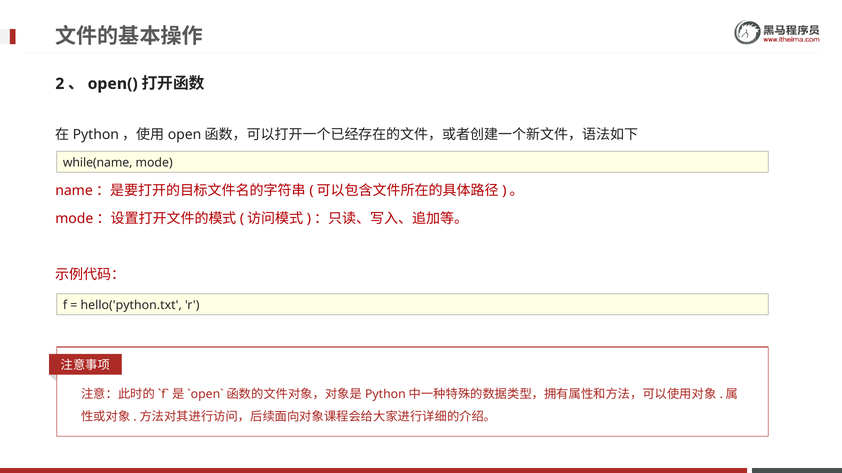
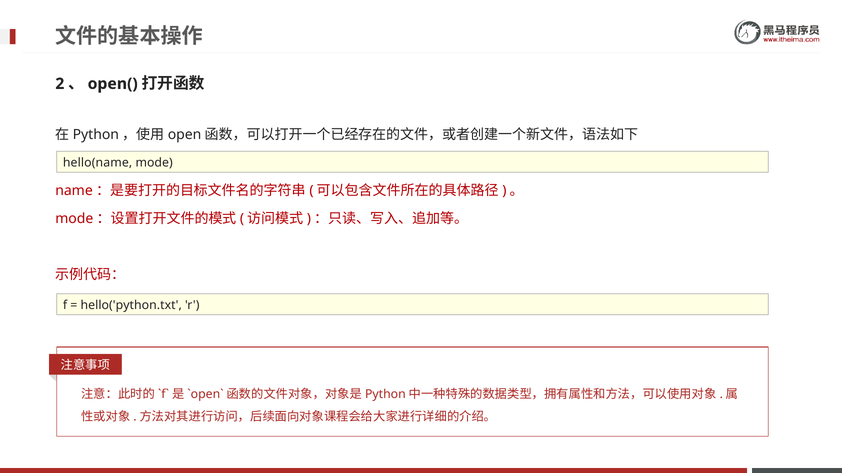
while(name: while(name -> hello(name
